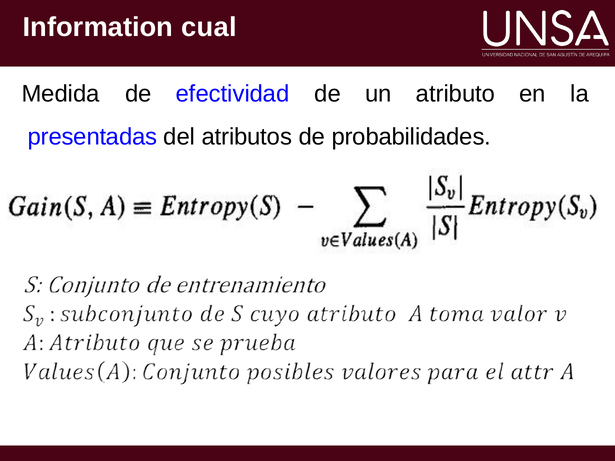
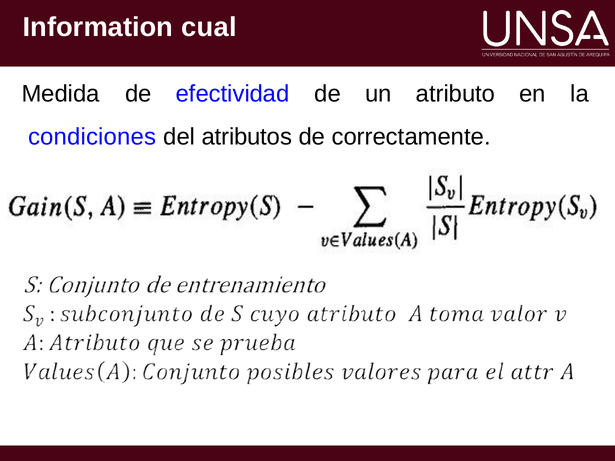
presentadas: presentadas -> condiciones
probabilidades: probabilidades -> correctamente
